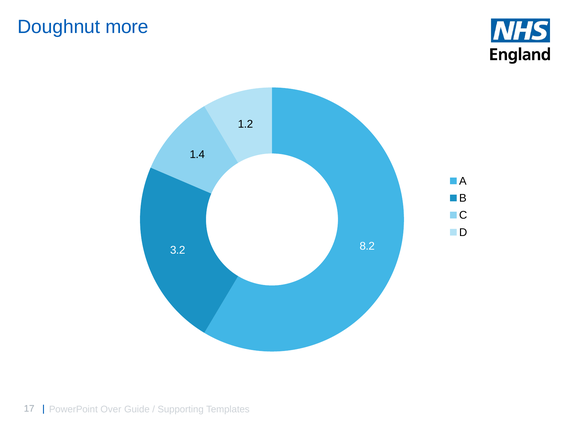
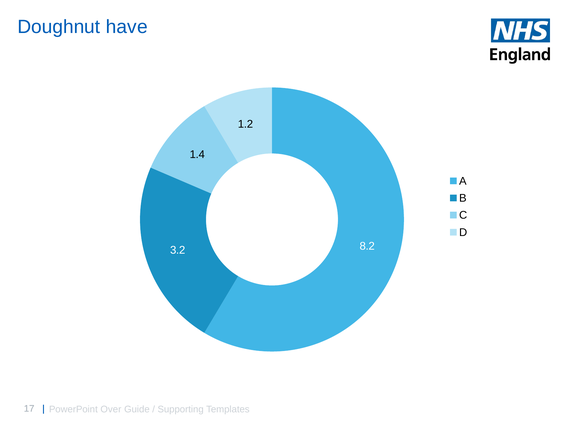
more: more -> have
